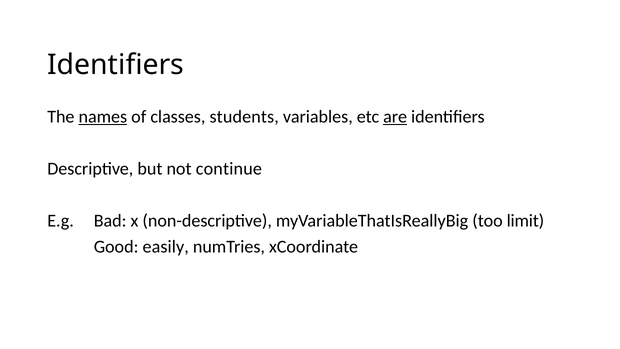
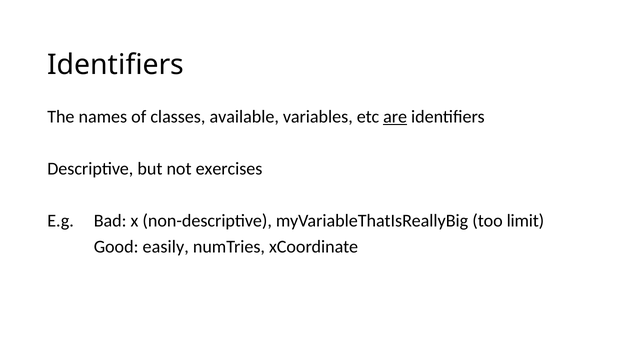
names underline: present -> none
students: students -> available
continue: continue -> exercises
